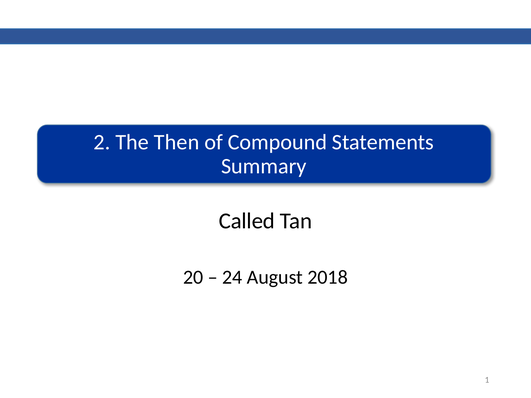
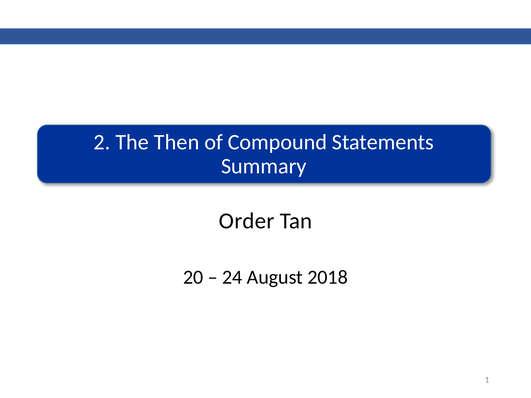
Called: Called -> Order
